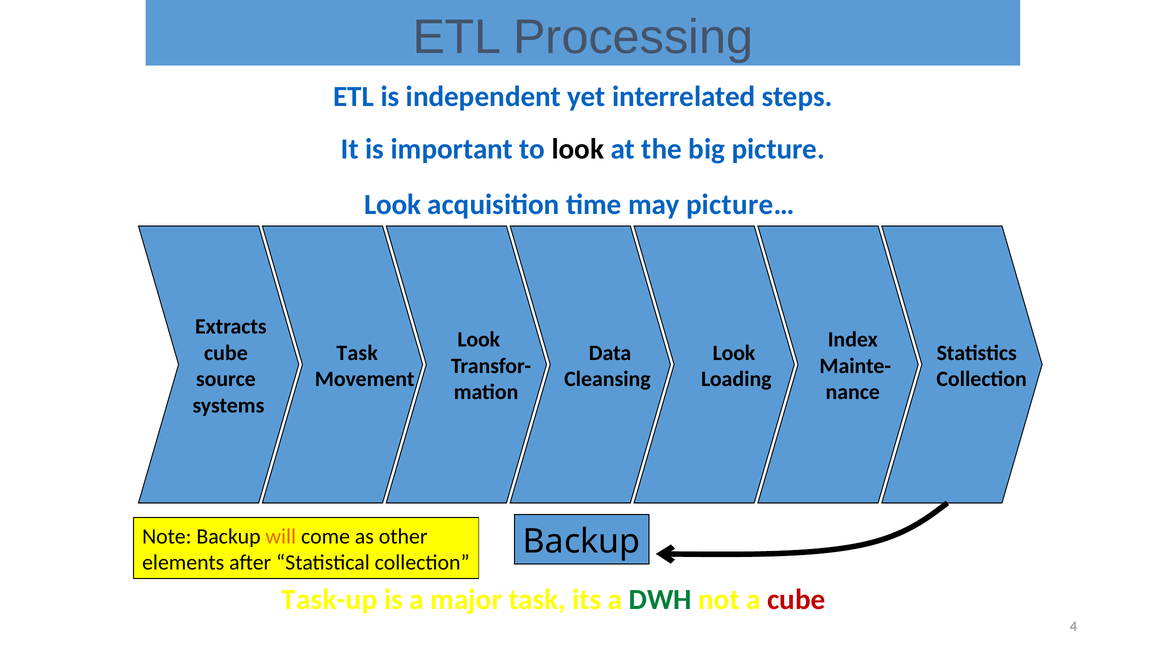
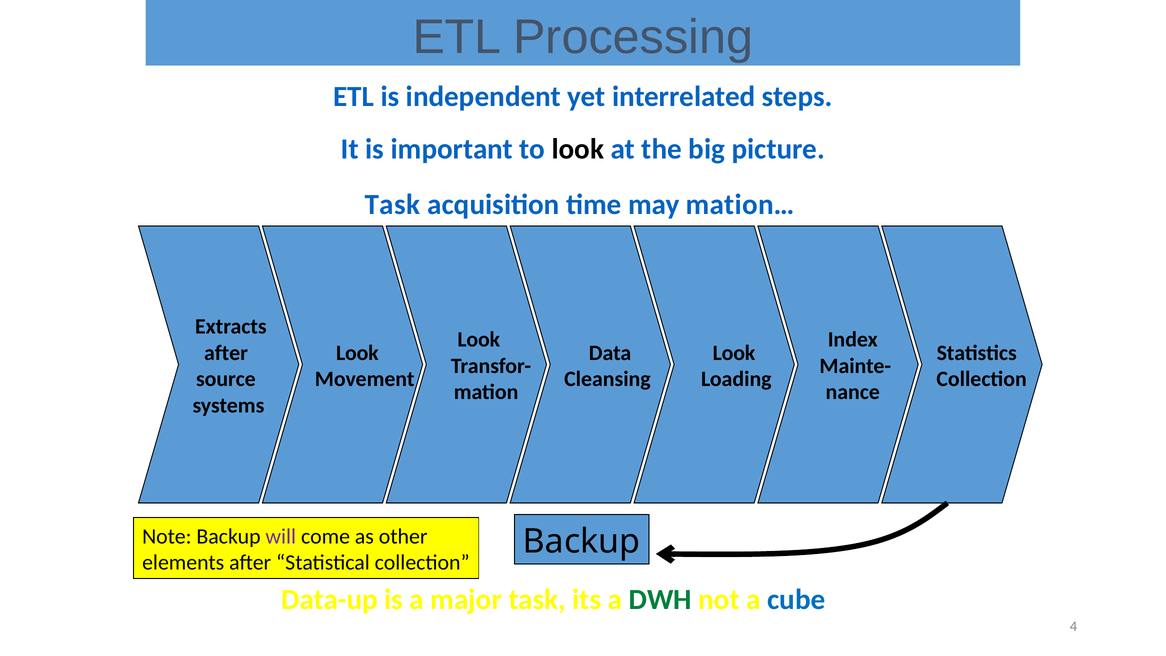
Look at (393, 205): Look -> Task
picture…: picture… -> mation…
cube at (226, 353): cube -> after
Task at (357, 353): Task -> Look
will colour: orange -> purple
Task-up: Task-up -> Data-up
cube at (796, 600) colour: red -> blue
